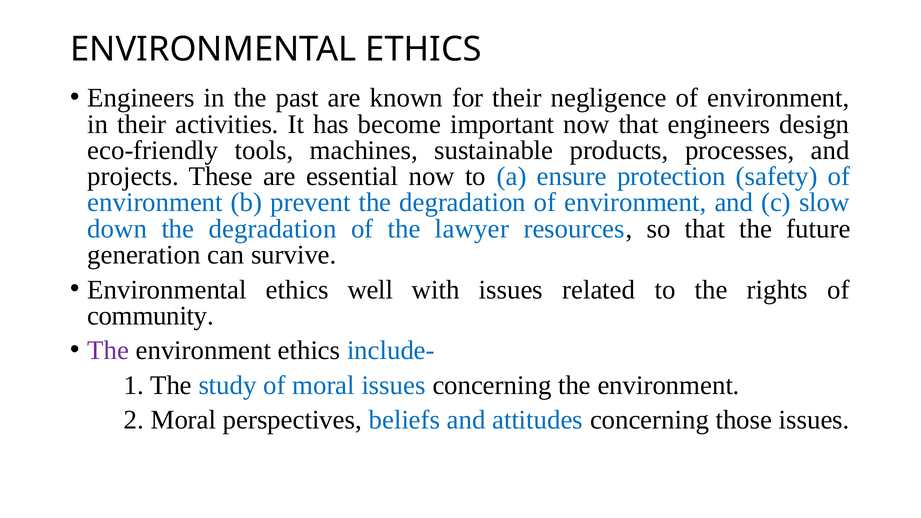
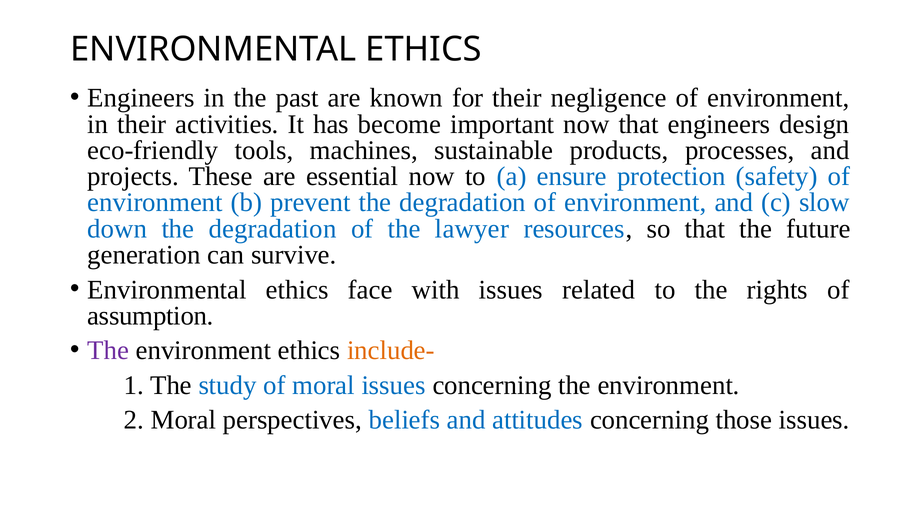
well: well -> face
community: community -> assumption
include- colour: blue -> orange
